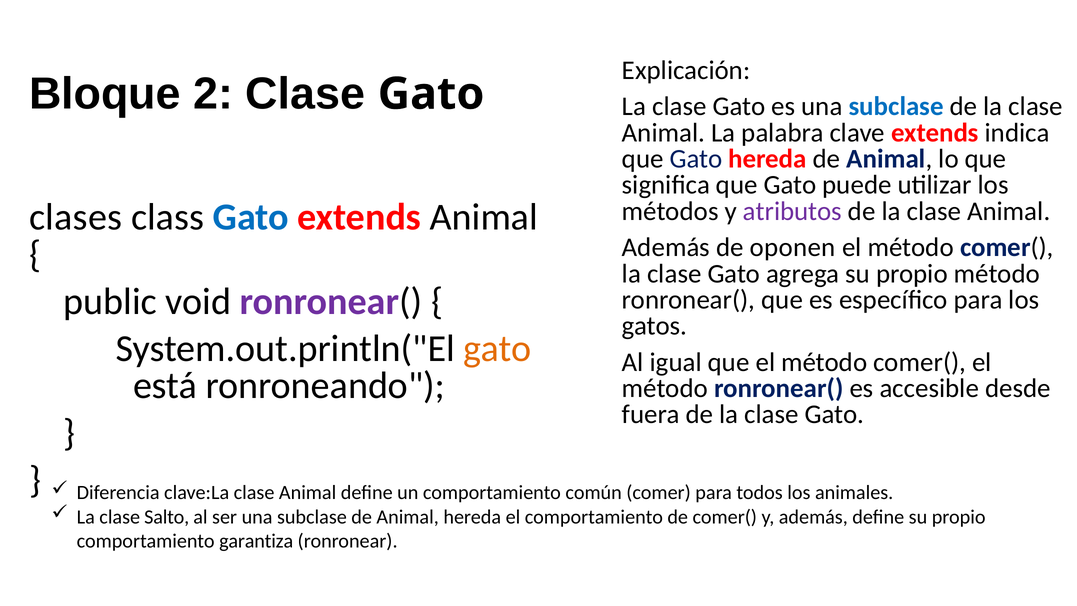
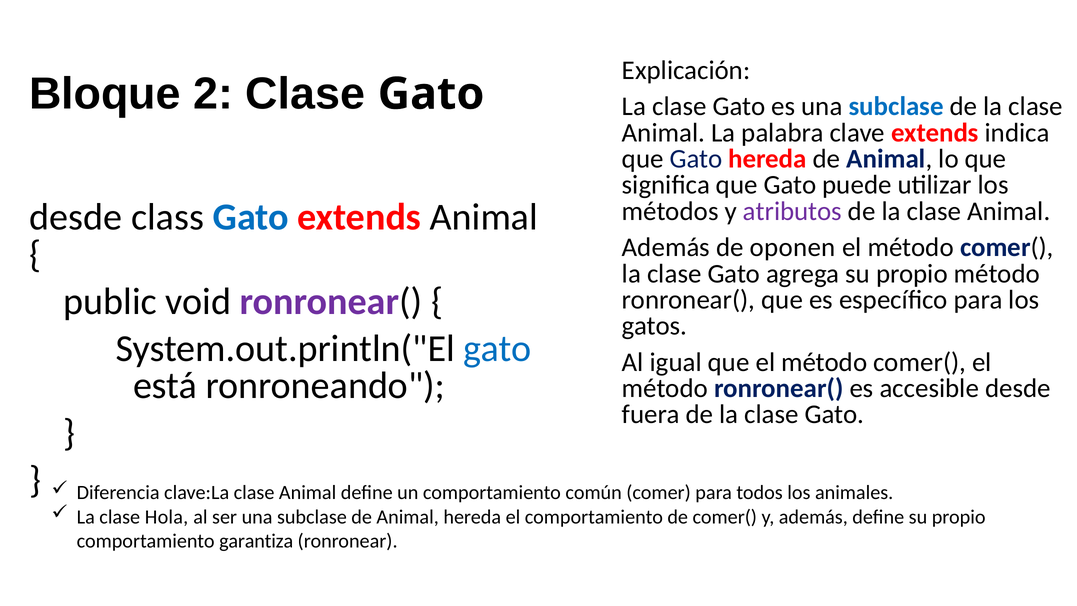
clases at (76, 217): clases -> desde
gato at (497, 349) colour: orange -> blue
Salto: Salto -> Hola
